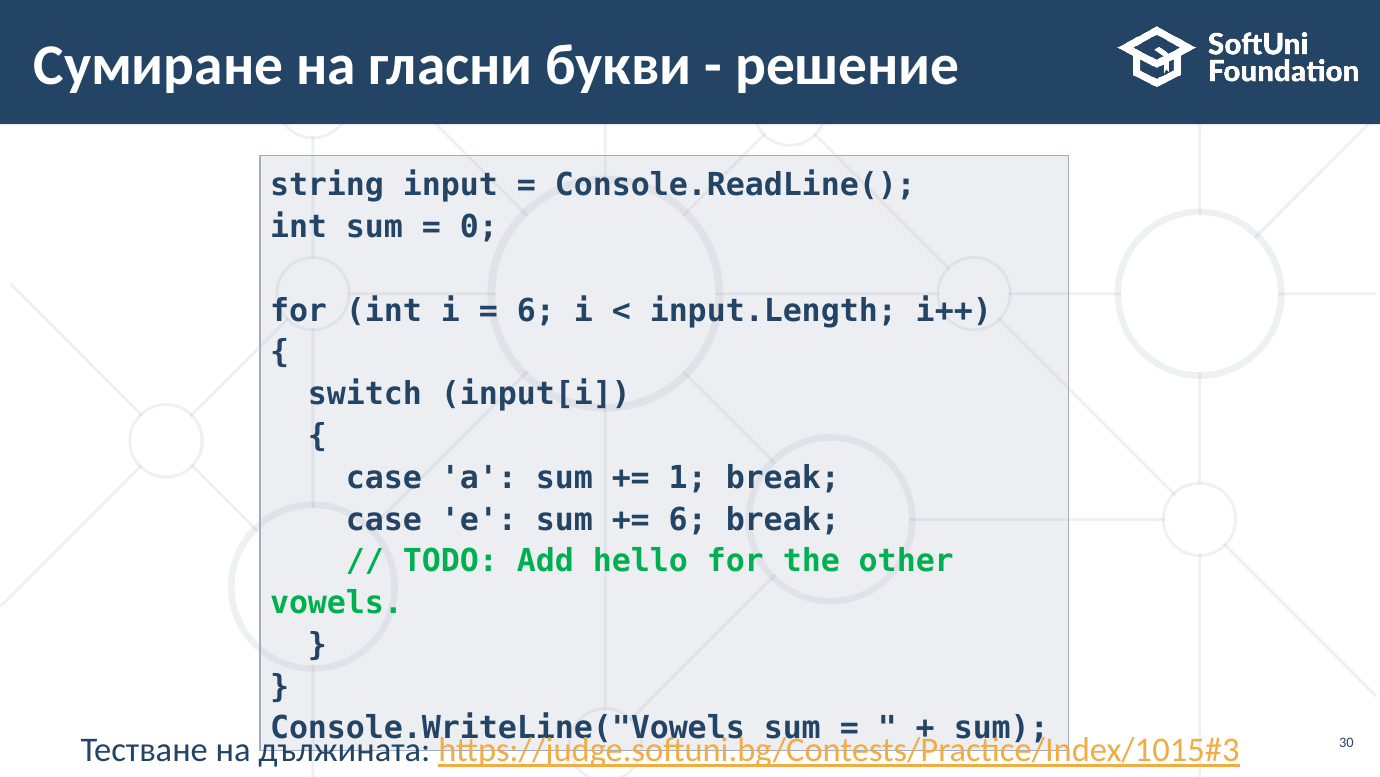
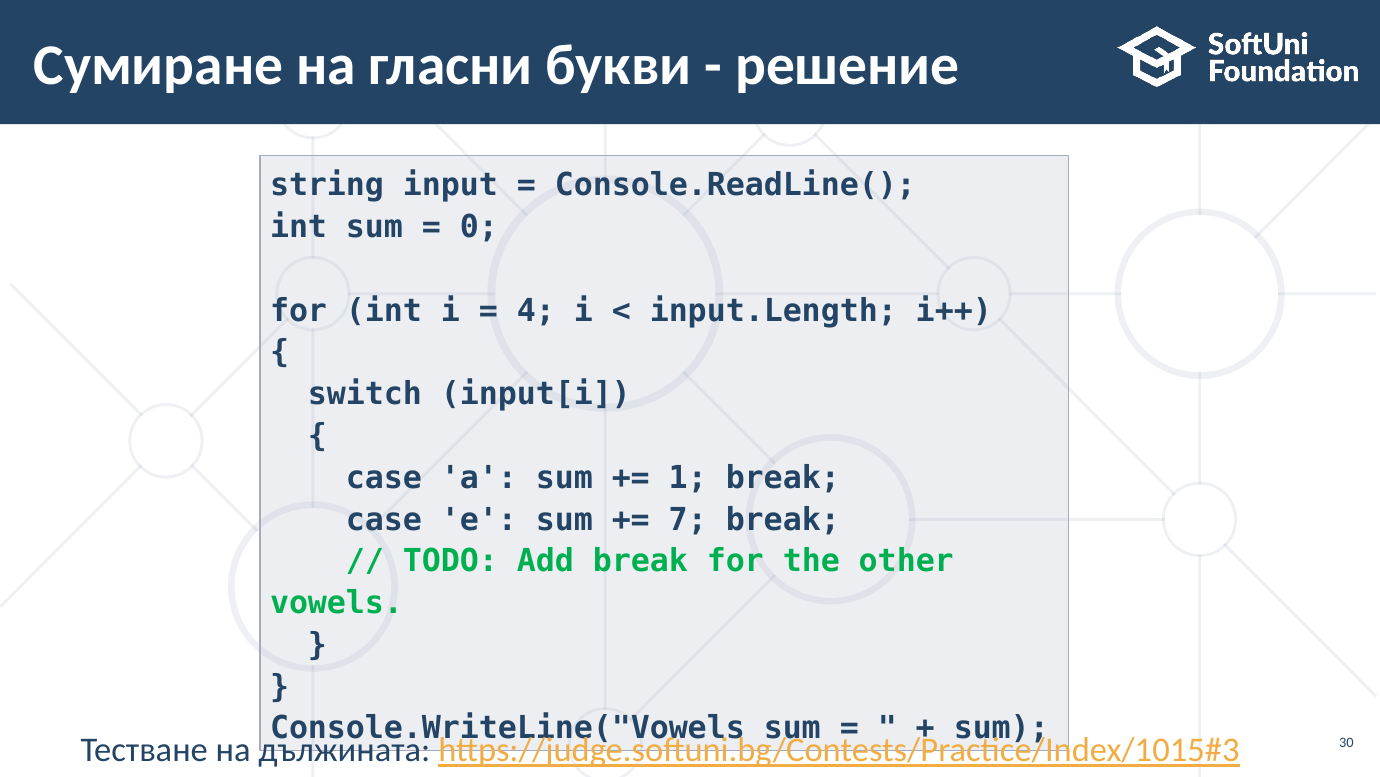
6 at (536, 311): 6 -> 4
6 at (688, 519): 6 -> 7
Add hello: hello -> break
